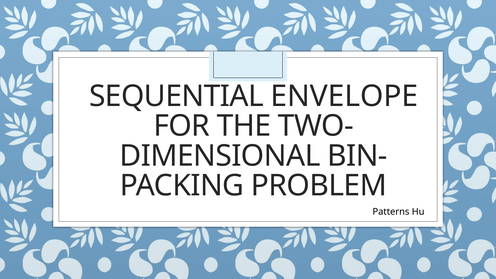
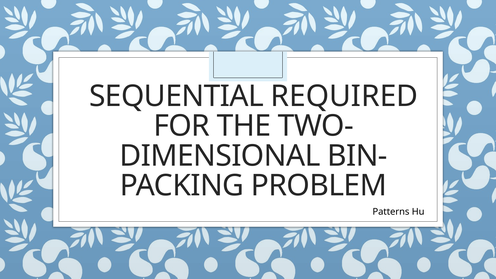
ENVELOPE: ENVELOPE -> REQUIRED
